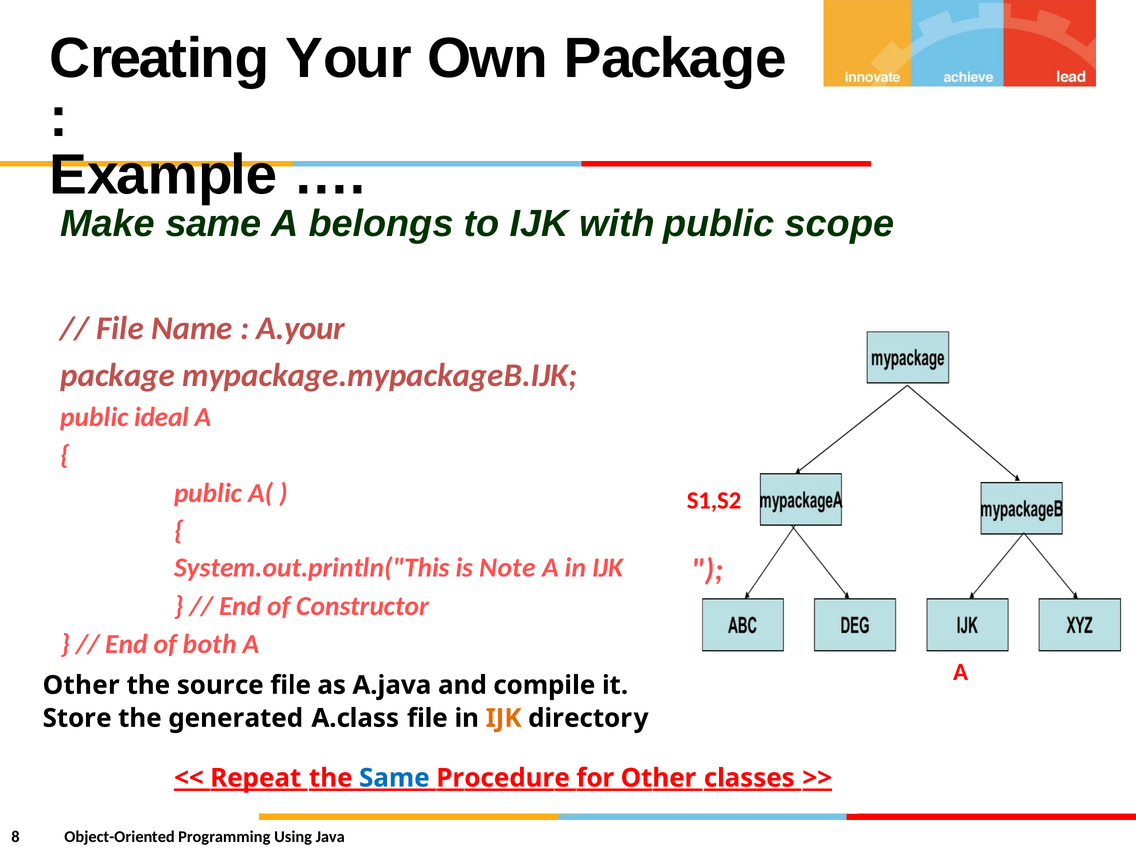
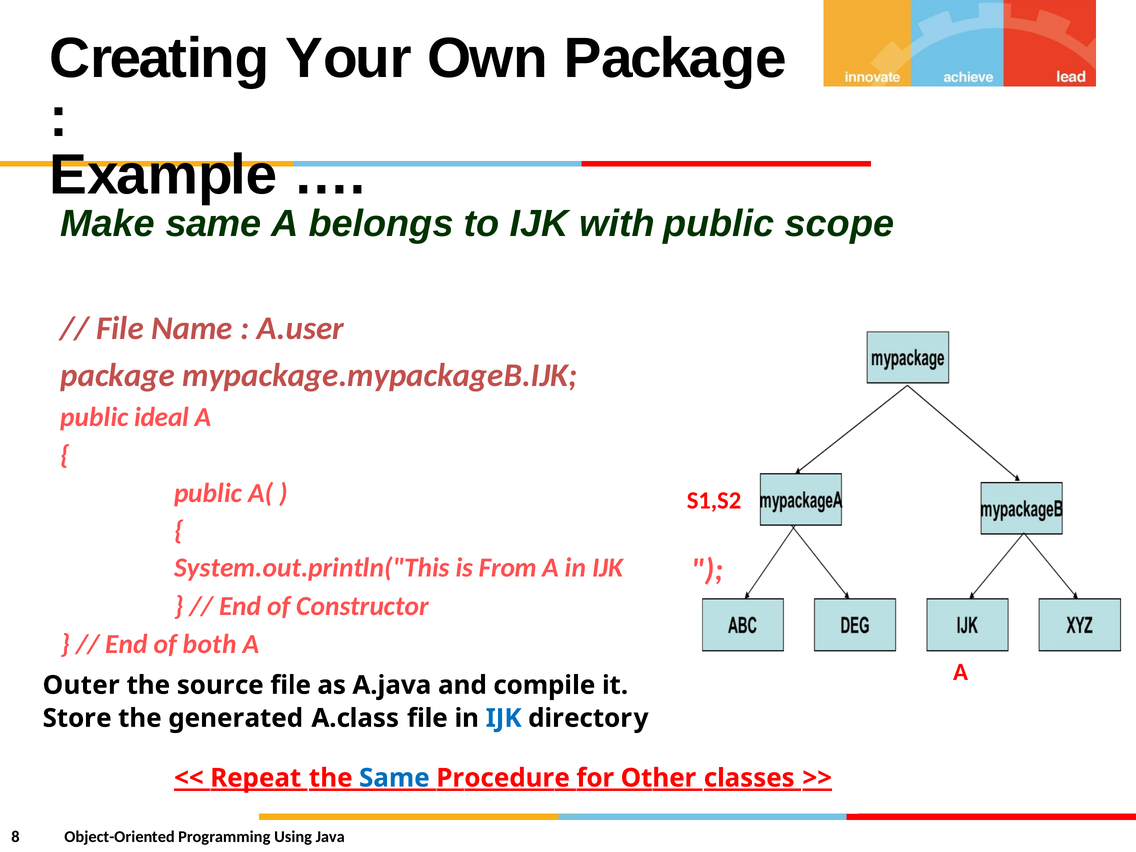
A.your: A.your -> A.user
Note: Note -> From
Other at (81, 685): Other -> Outer
IJK at (504, 718) colour: orange -> blue
